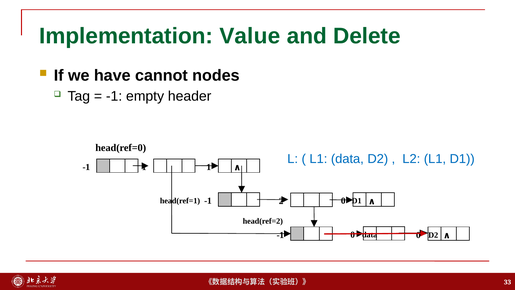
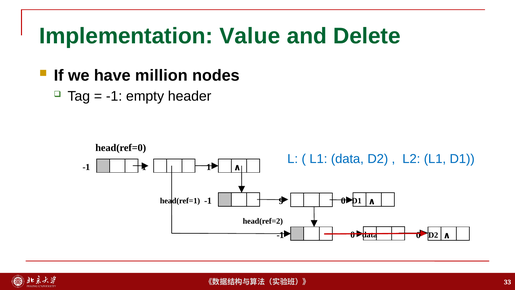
cannot: cannot -> million
2: 2 -> 9
